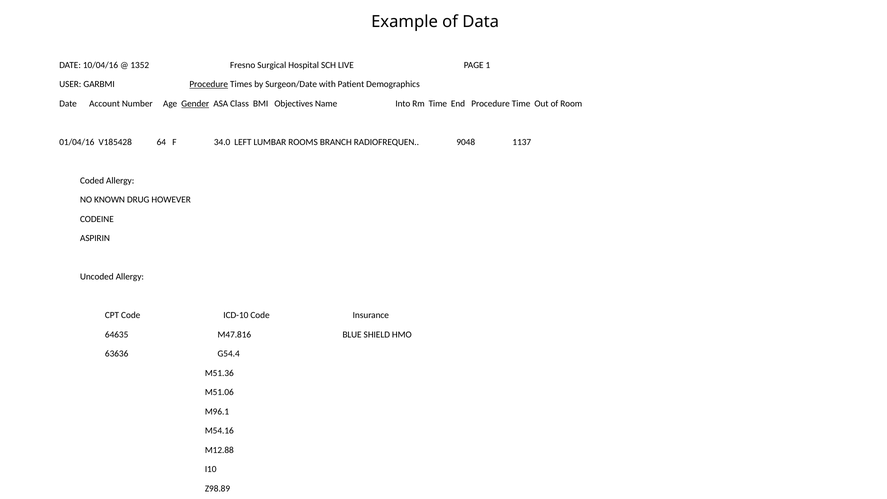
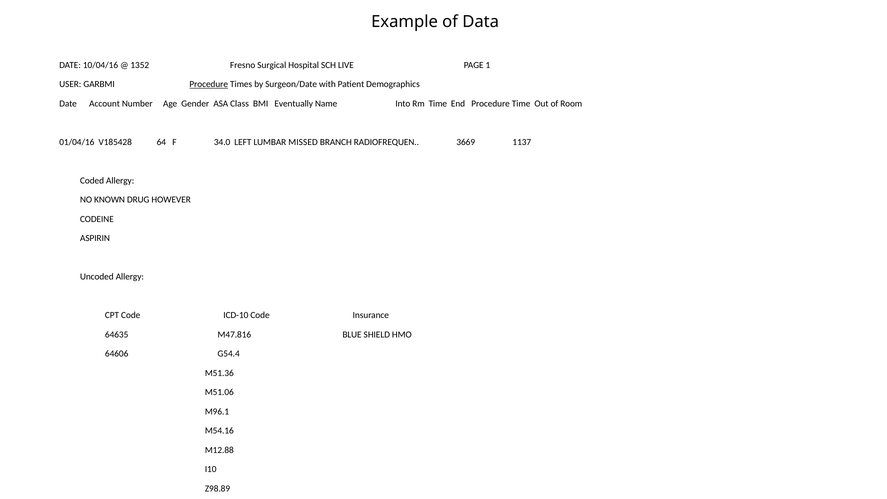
Gender underline: present -> none
Objectives: Objectives -> Eventually
ROOMS: ROOMS -> MISSED
9048: 9048 -> 3669
63636: 63636 -> 64606
